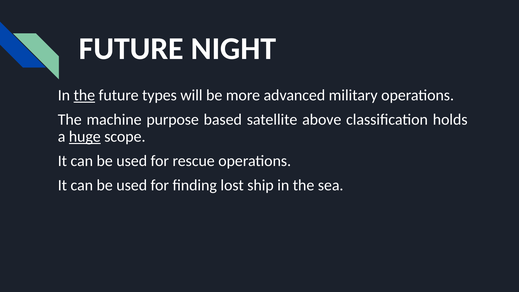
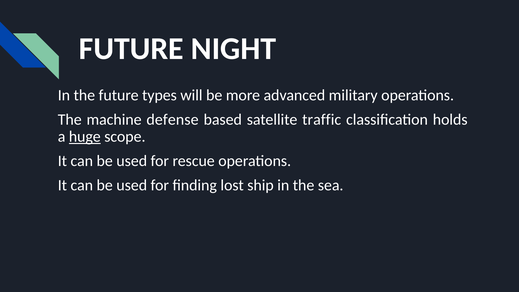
the at (84, 95) underline: present -> none
purpose: purpose -> defense
above: above -> traffic
